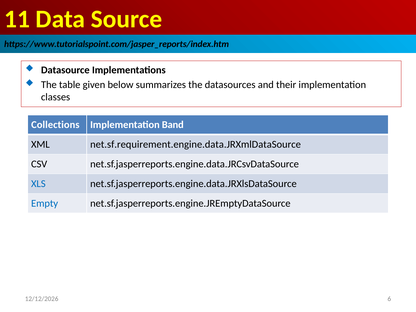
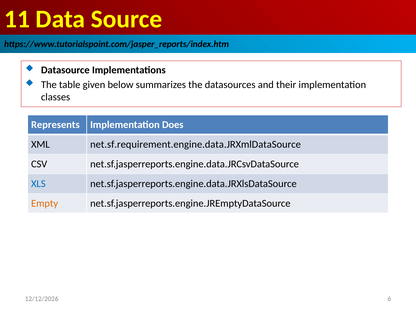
Collections: Collections -> Represents
Band: Band -> Does
Empty colour: blue -> orange
